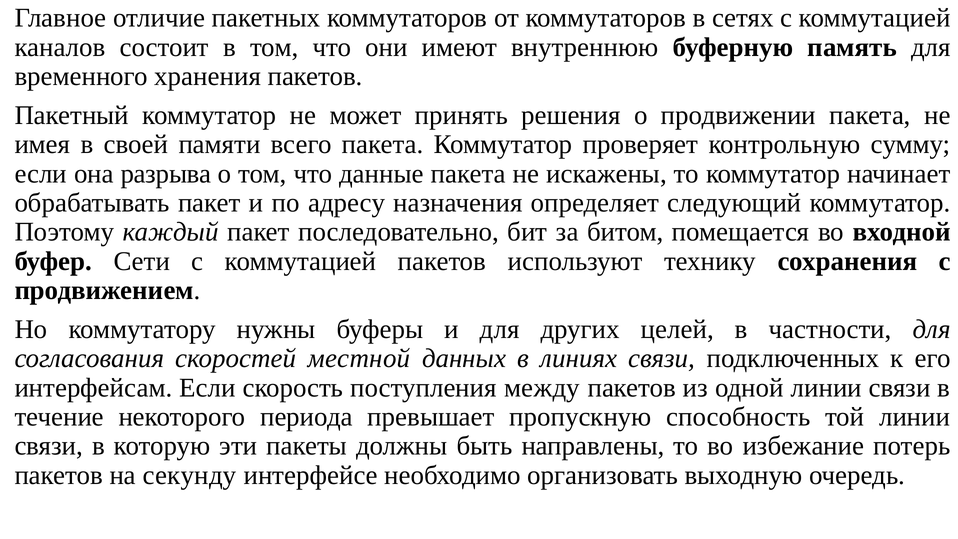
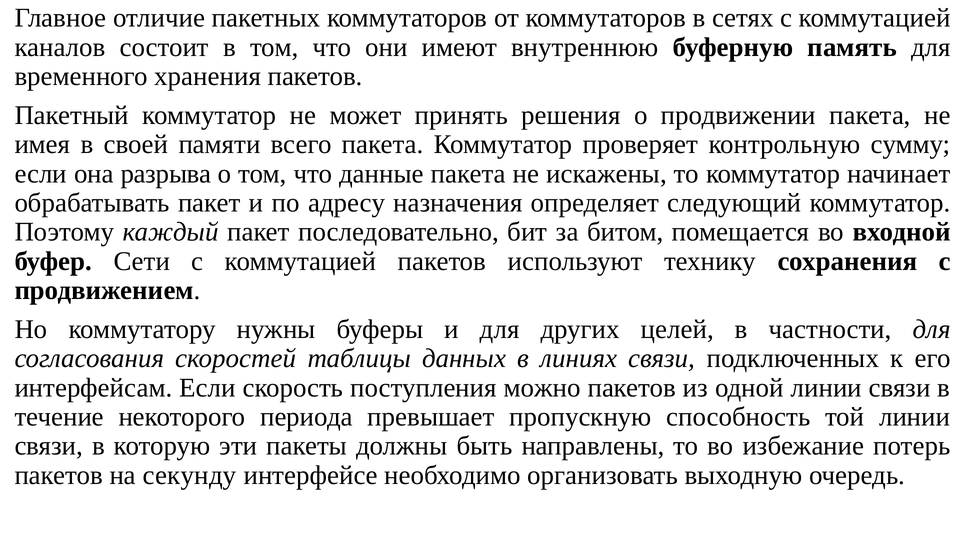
местной: местной -> таблицы
между: между -> можно
